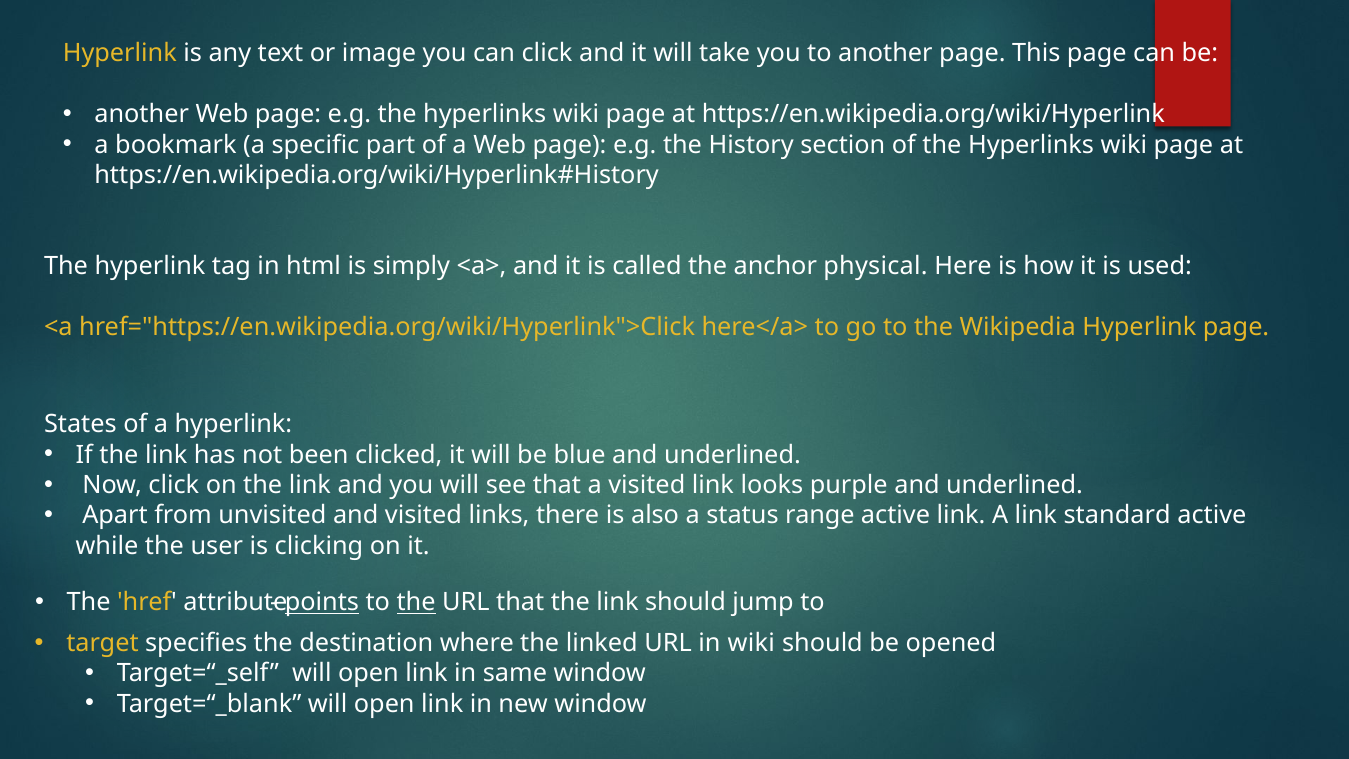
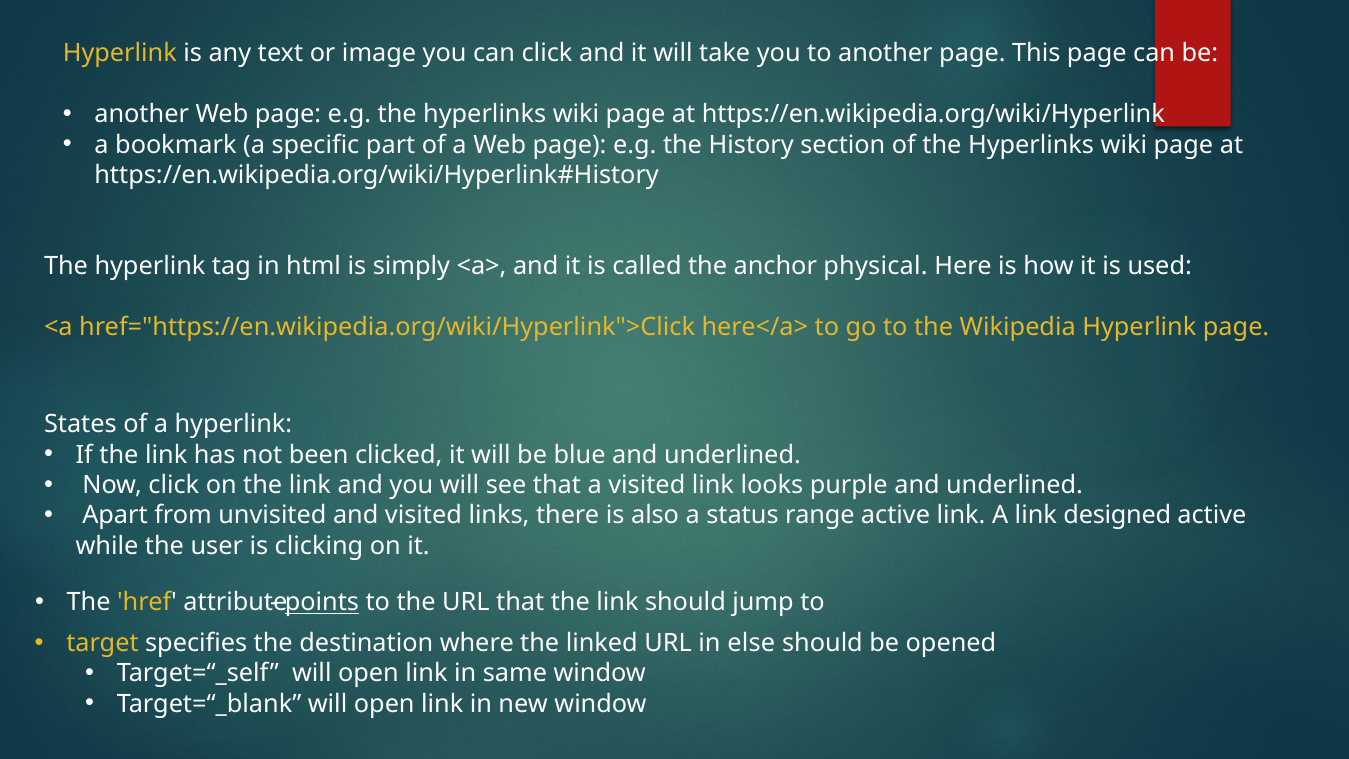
standard: standard -> designed
the at (416, 602) underline: present -> none
in wiki: wiki -> else
